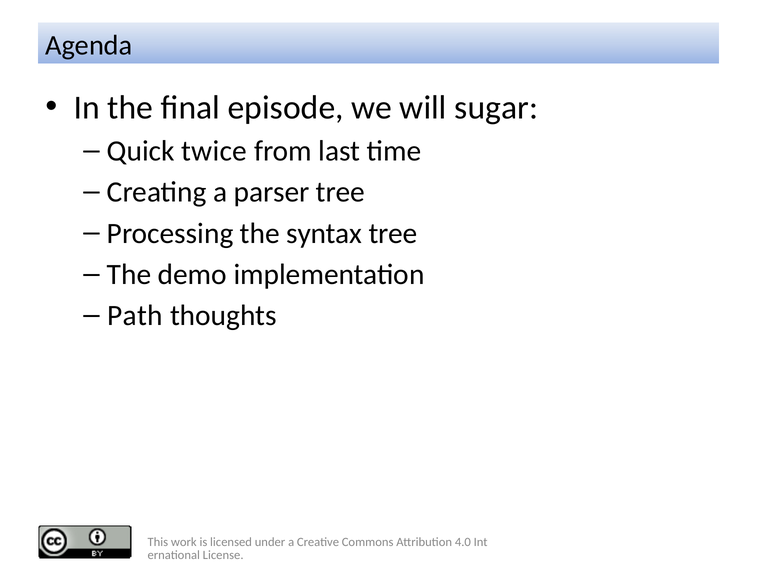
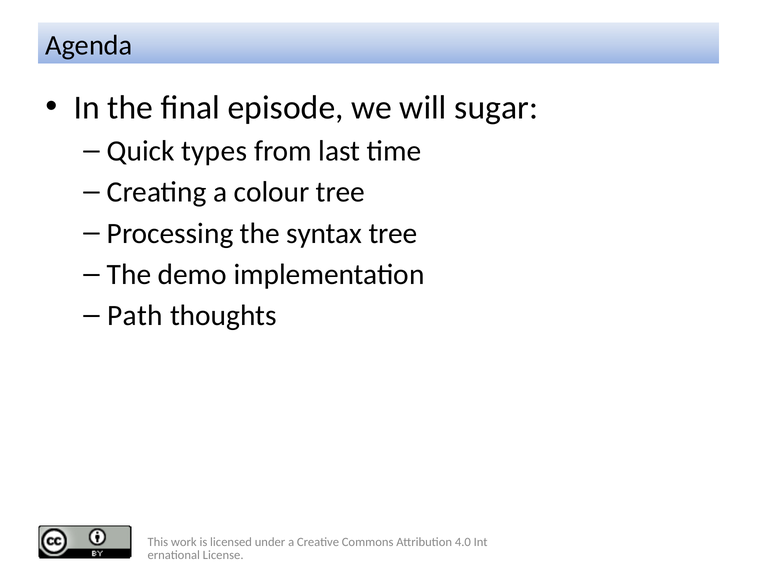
twice: twice -> types
parser: parser -> colour
